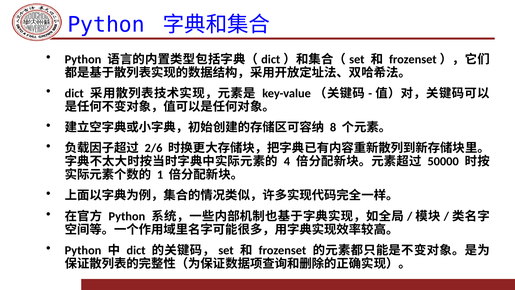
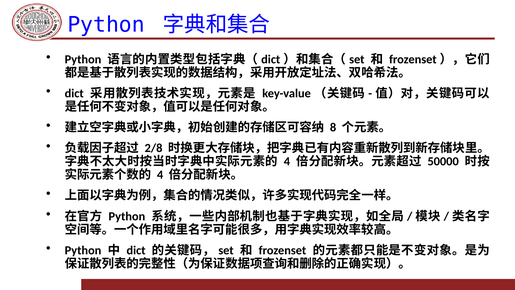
2/6: 2/6 -> 2/8
1 at (160, 175): 1 -> 4
